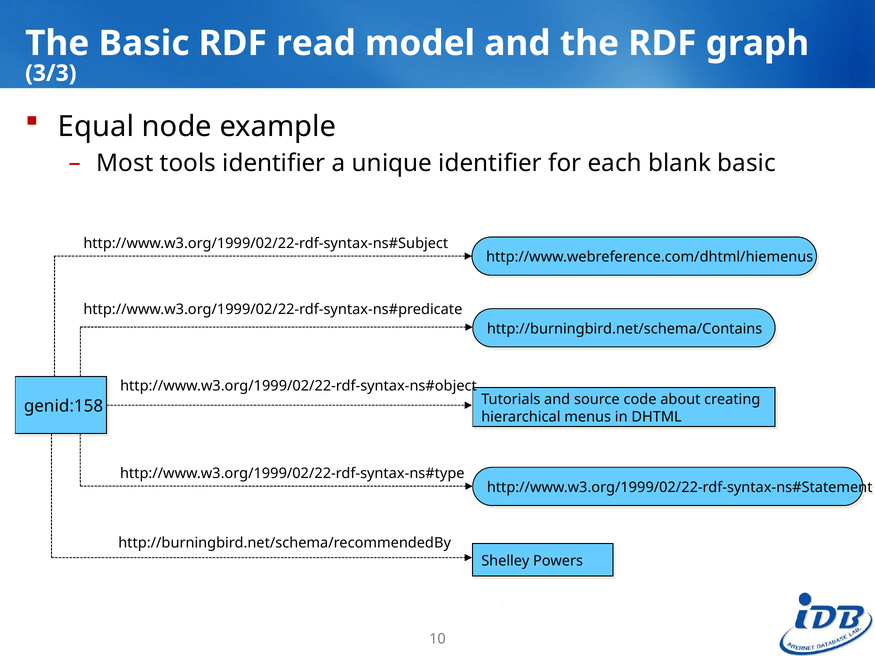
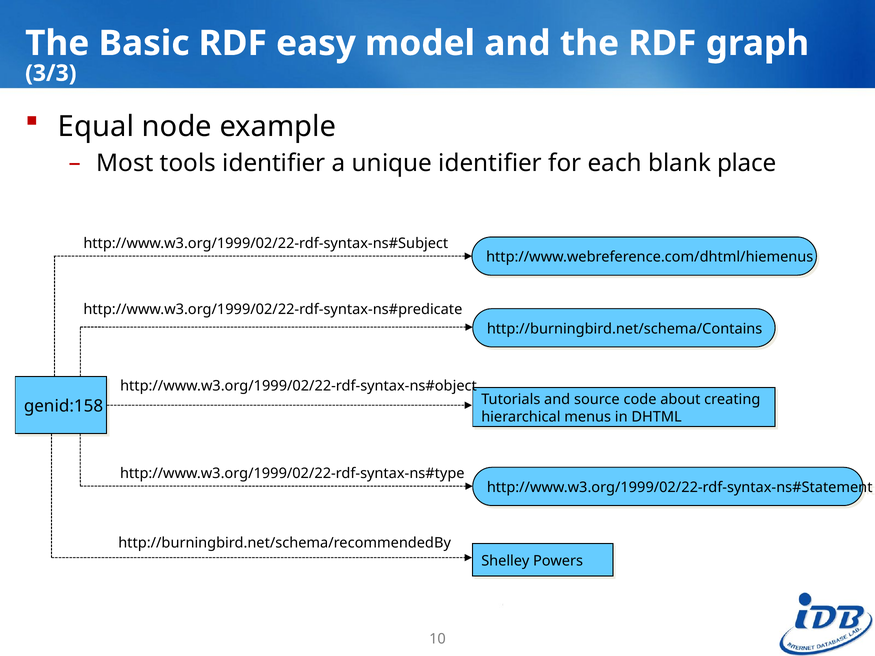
read: read -> easy
blank basic: basic -> place
